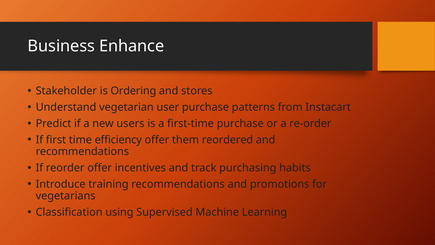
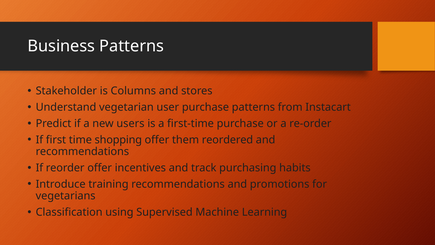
Business Enhance: Enhance -> Patterns
Ordering: Ordering -> Columns
efficiency: efficiency -> shopping
